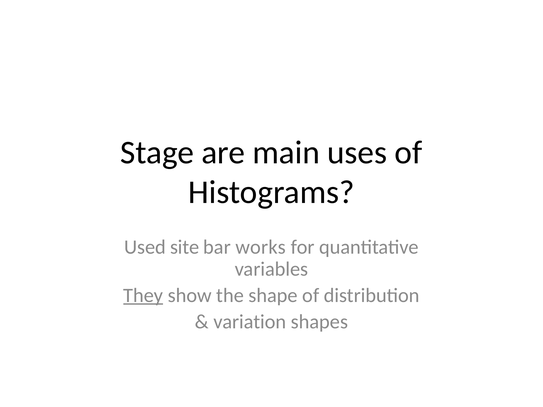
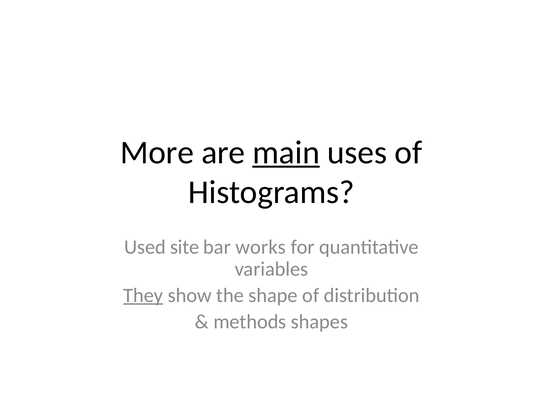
Stage: Stage -> More
main underline: none -> present
variation: variation -> methods
